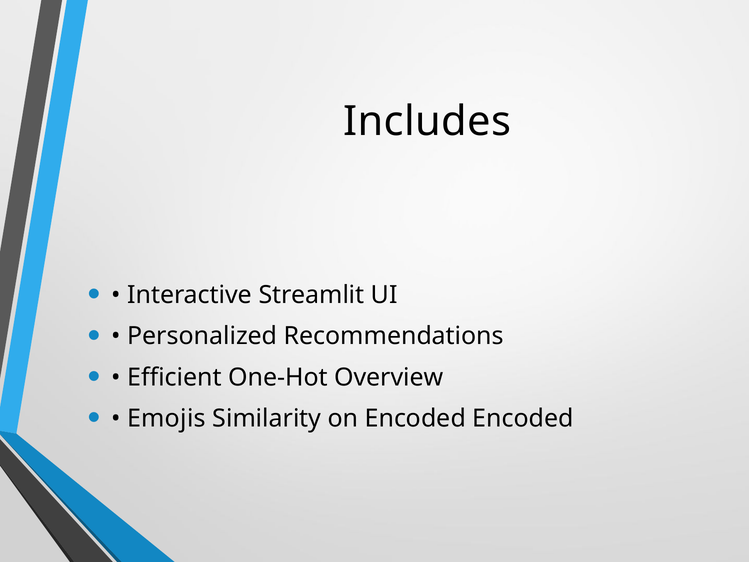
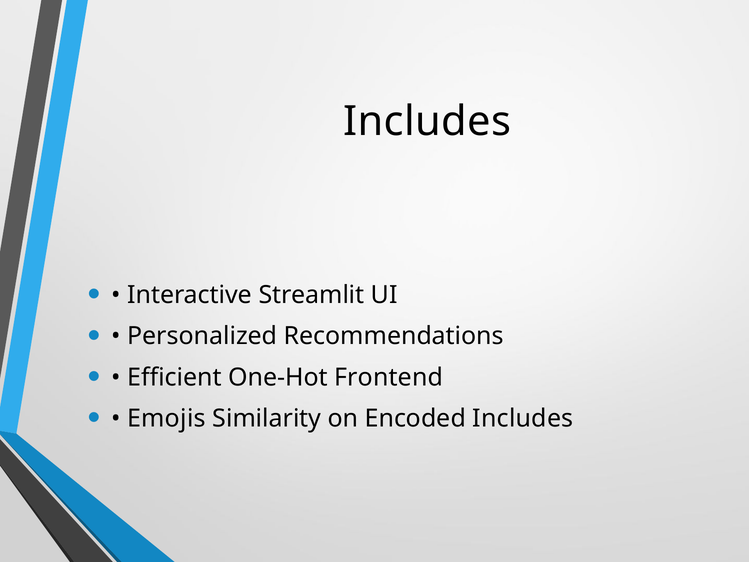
Overview: Overview -> Frontend
Encoded Encoded: Encoded -> Includes
